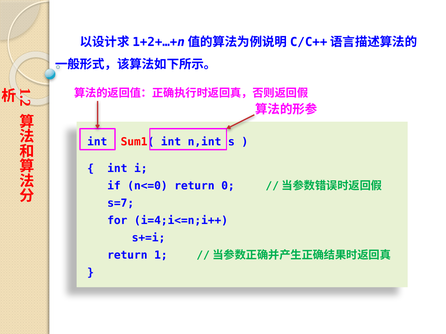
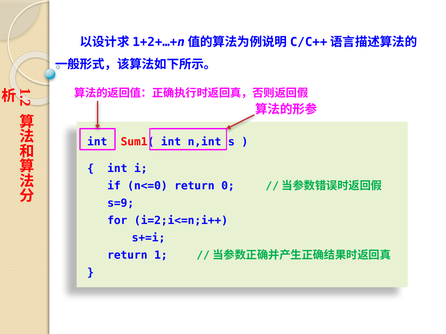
s=7: s=7 -> s=9
i=4;i<=n;i++: i=4;i<=n;i++ -> i=2;i<=n;i++
